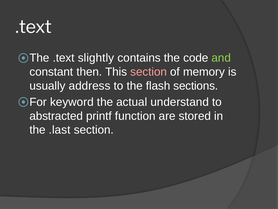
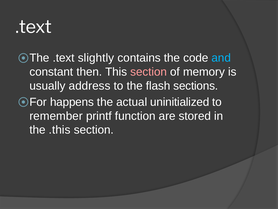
and colour: light green -> light blue
keyword: keyword -> happens
understand: understand -> uninitialized
abstracted: abstracted -> remember
.last: .last -> .this
